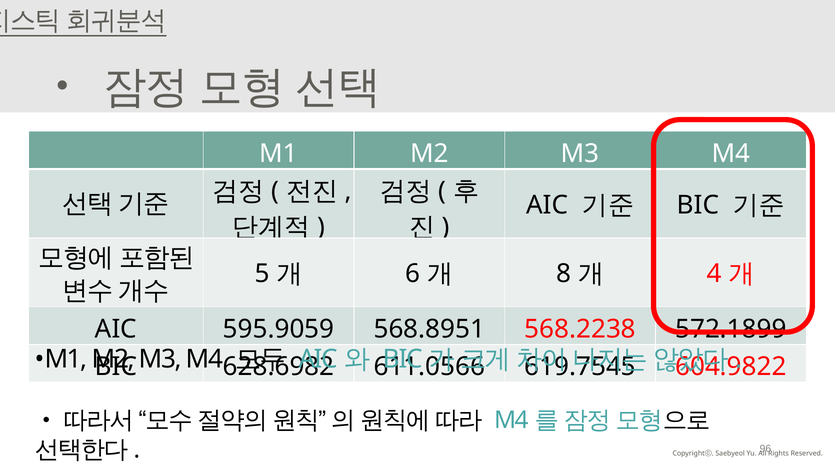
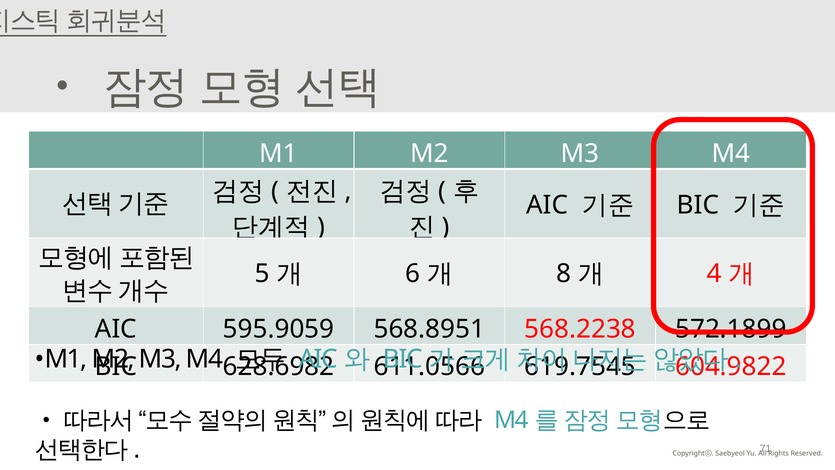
96: 96 -> 71
